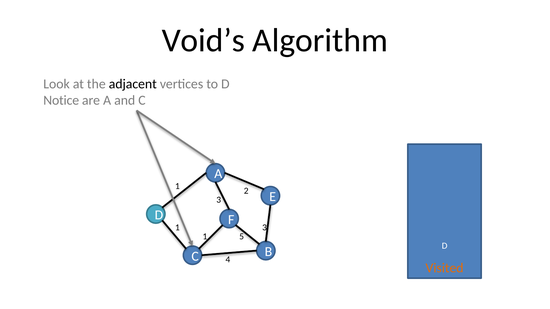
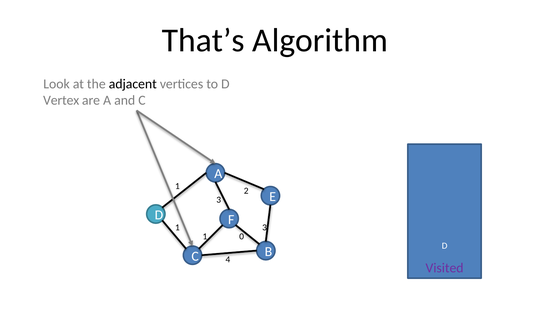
Void’s: Void’s -> That’s
Notice: Notice -> Vertex
5: 5 -> 0
Visited colour: orange -> purple
